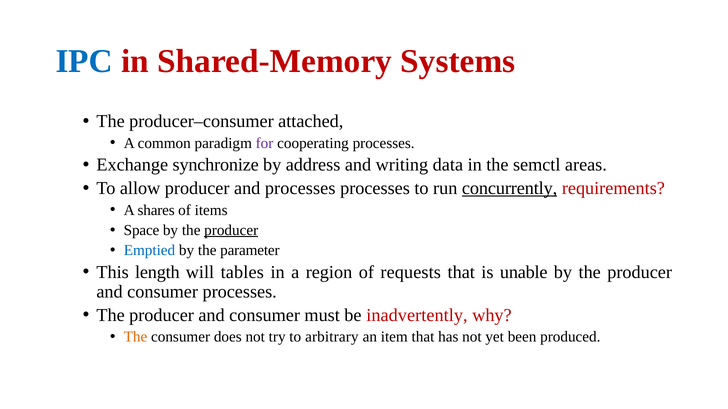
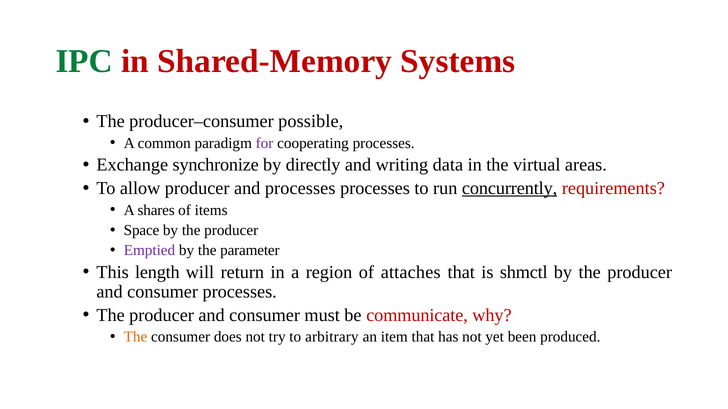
IPC colour: blue -> green
attached: attached -> possible
address: address -> directly
semctl: semctl -> virtual
producer at (231, 230) underline: present -> none
Emptied colour: blue -> purple
tables: tables -> return
requests: requests -> attaches
unable: unable -> shmctl
inadvertently: inadvertently -> communicate
